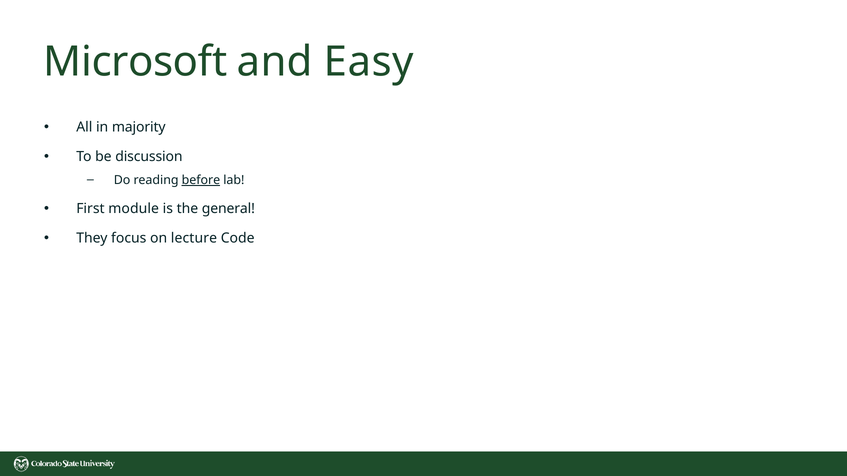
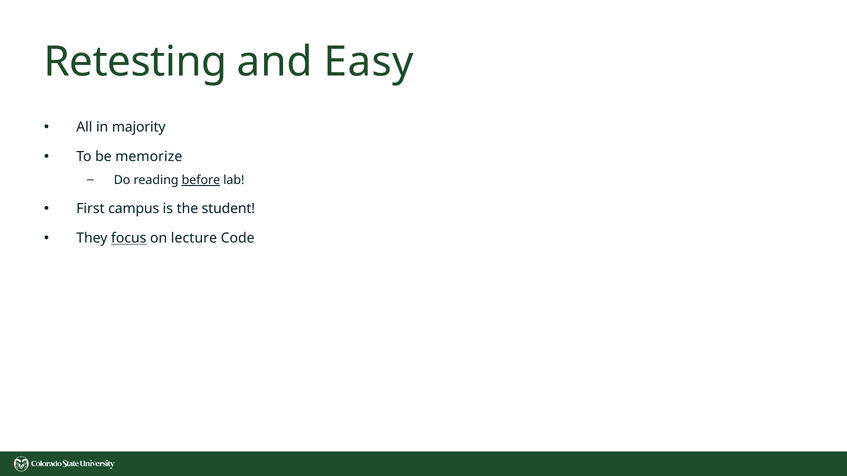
Microsoft: Microsoft -> Retesting
discussion: discussion -> memorize
module: module -> campus
general: general -> student
focus underline: none -> present
